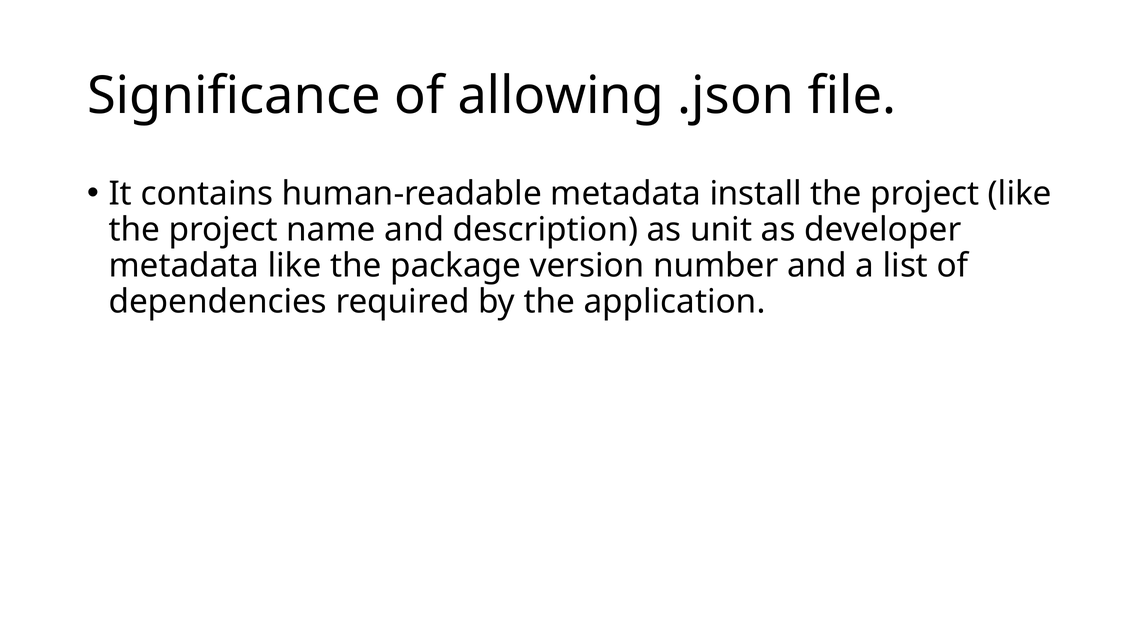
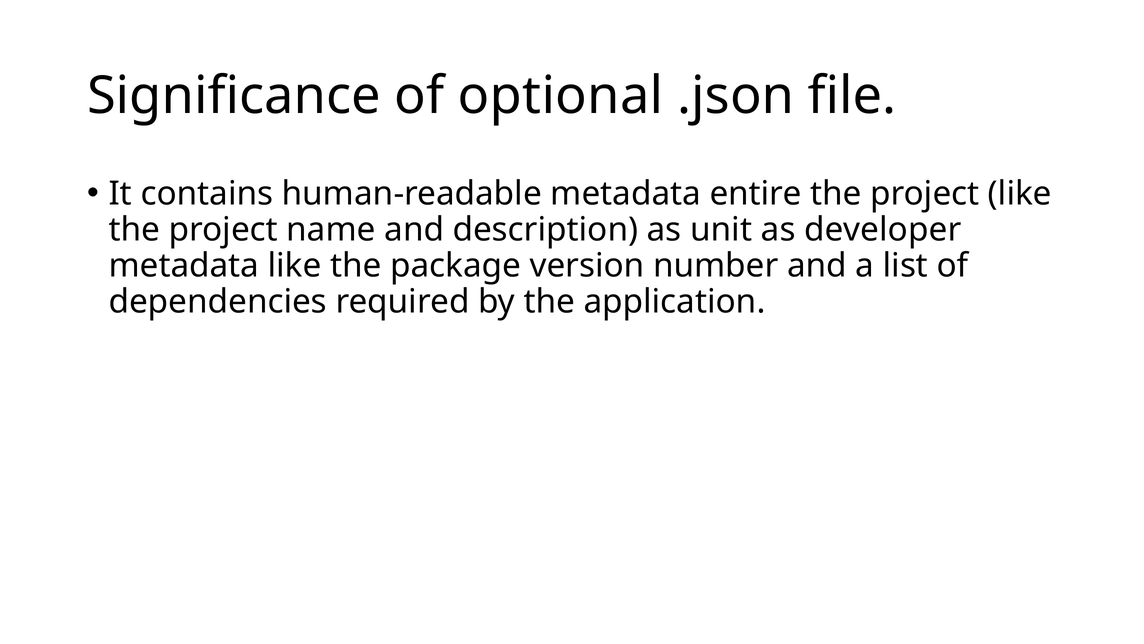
allowing: allowing -> optional
install: install -> entire
